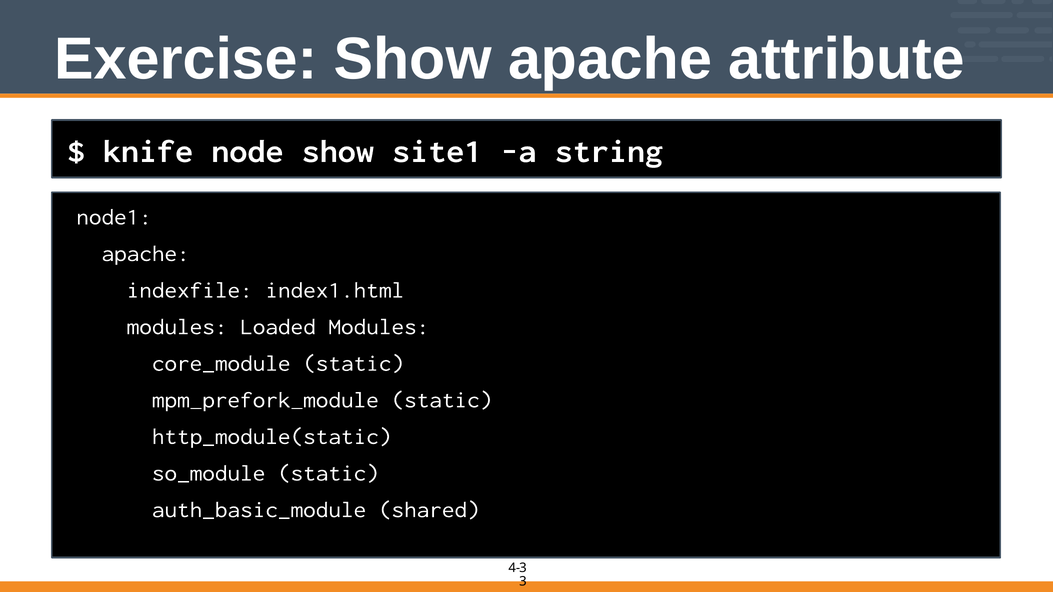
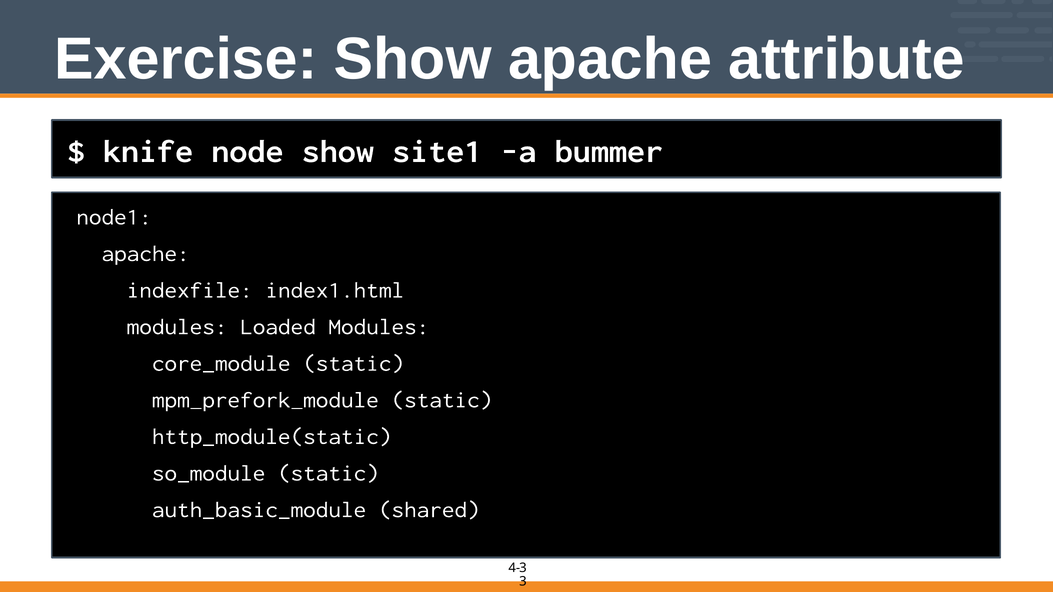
string: string -> bummer
